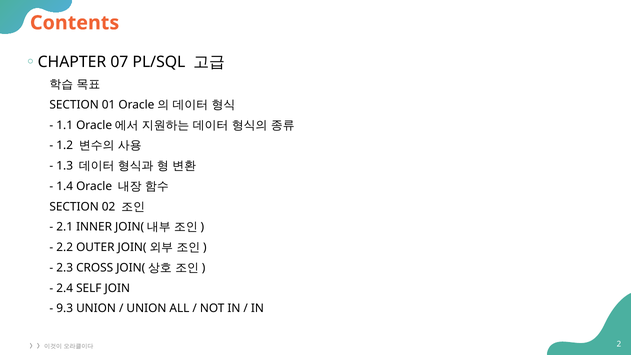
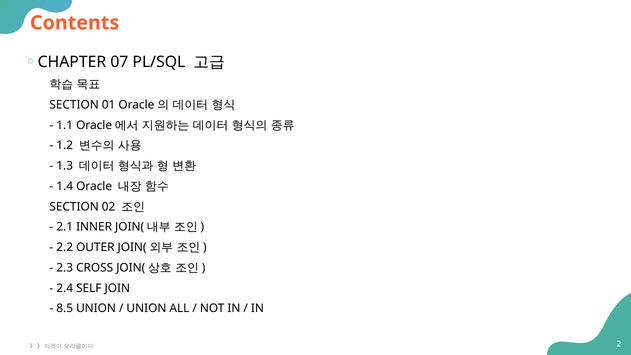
9.3: 9.3 -> 8.5
